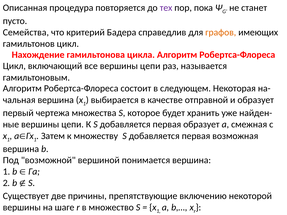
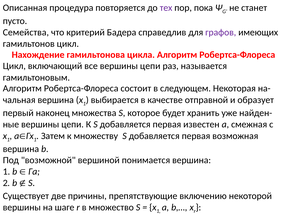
графов colour: orange -> purple
чертежа: чертежа -> наконец
первая образует: образует -> известен
